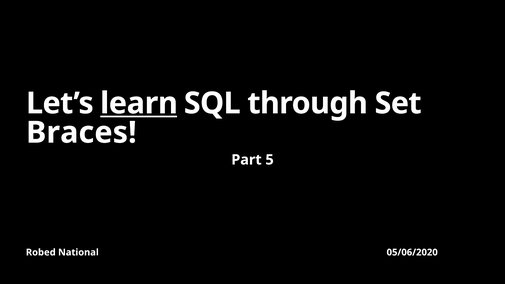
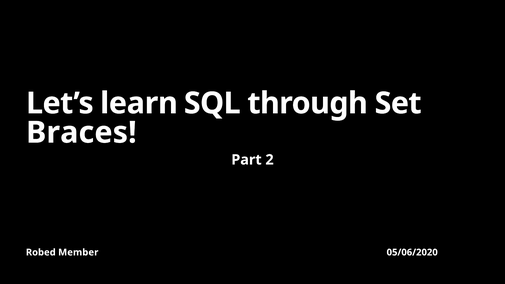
learn underline: present -> none
5: 5 -> 2
National: National -> Member
